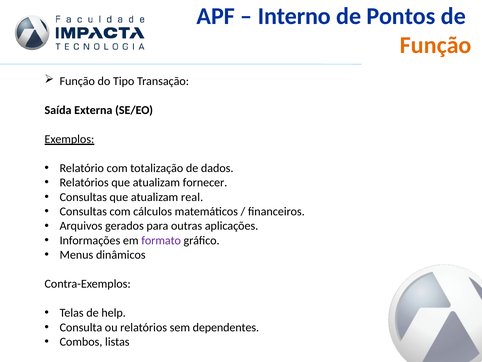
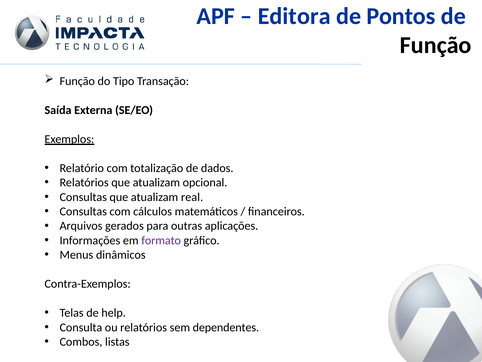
Interno: Interno -> Editora
Função at (436, 45) colour: orange -> black
fornecer: fornecer -> opcional
